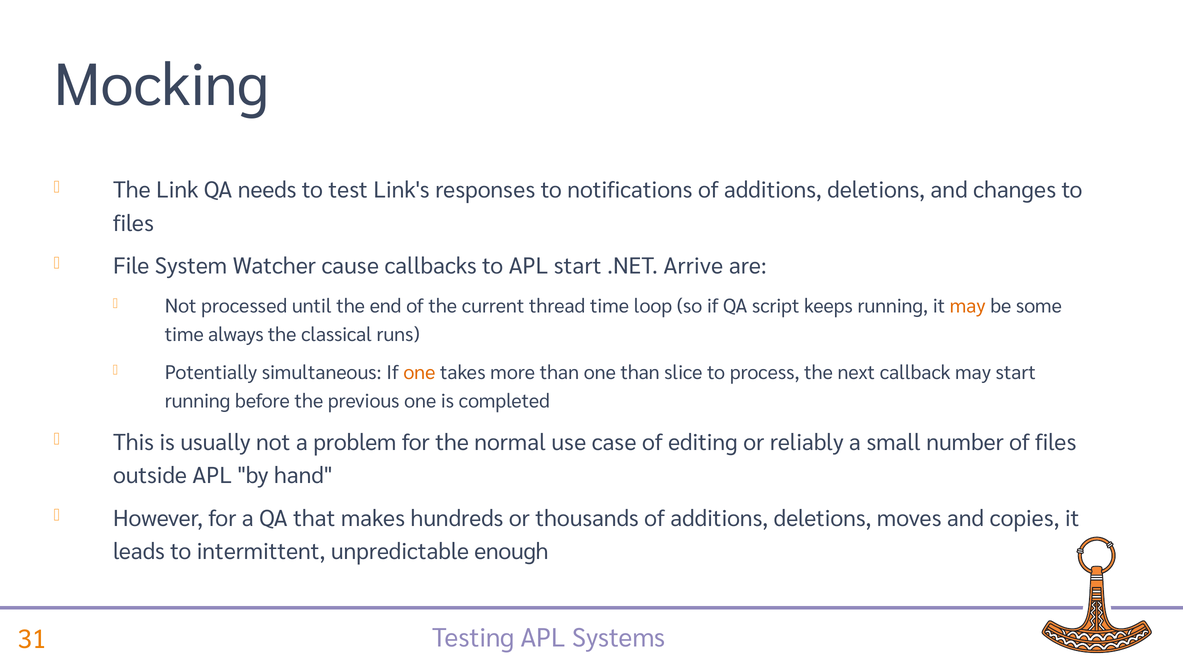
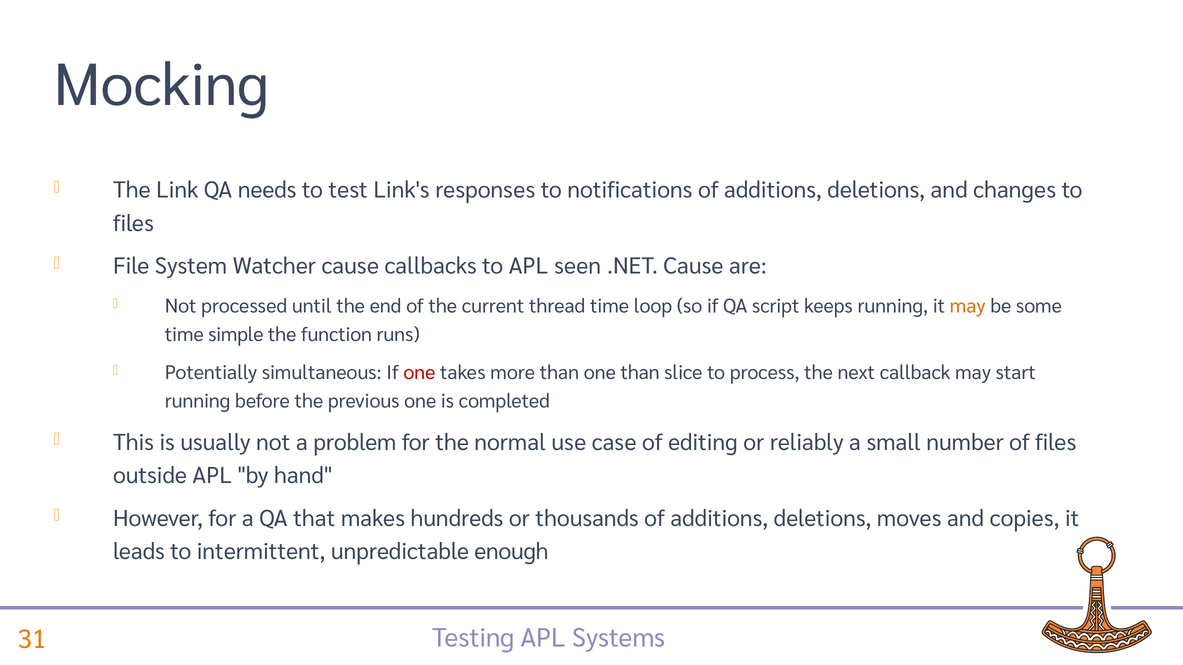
APL start: start -> seen
.NET Arrive: Arrive -> Cause
always: always -> simple
classical: classical -> function
one at (419, 373) colour: orange -> red
